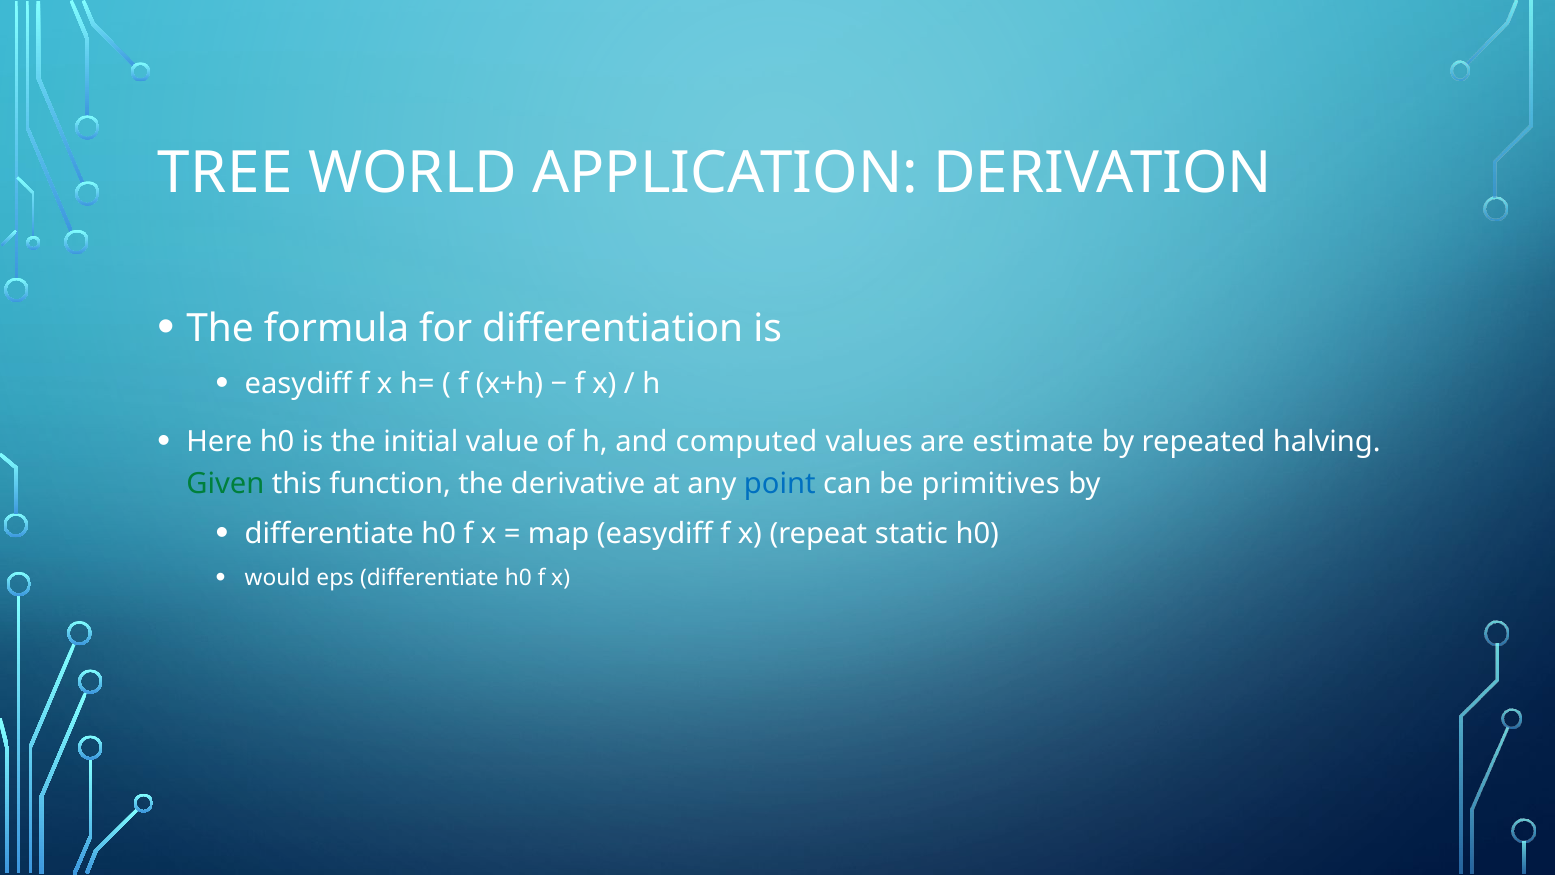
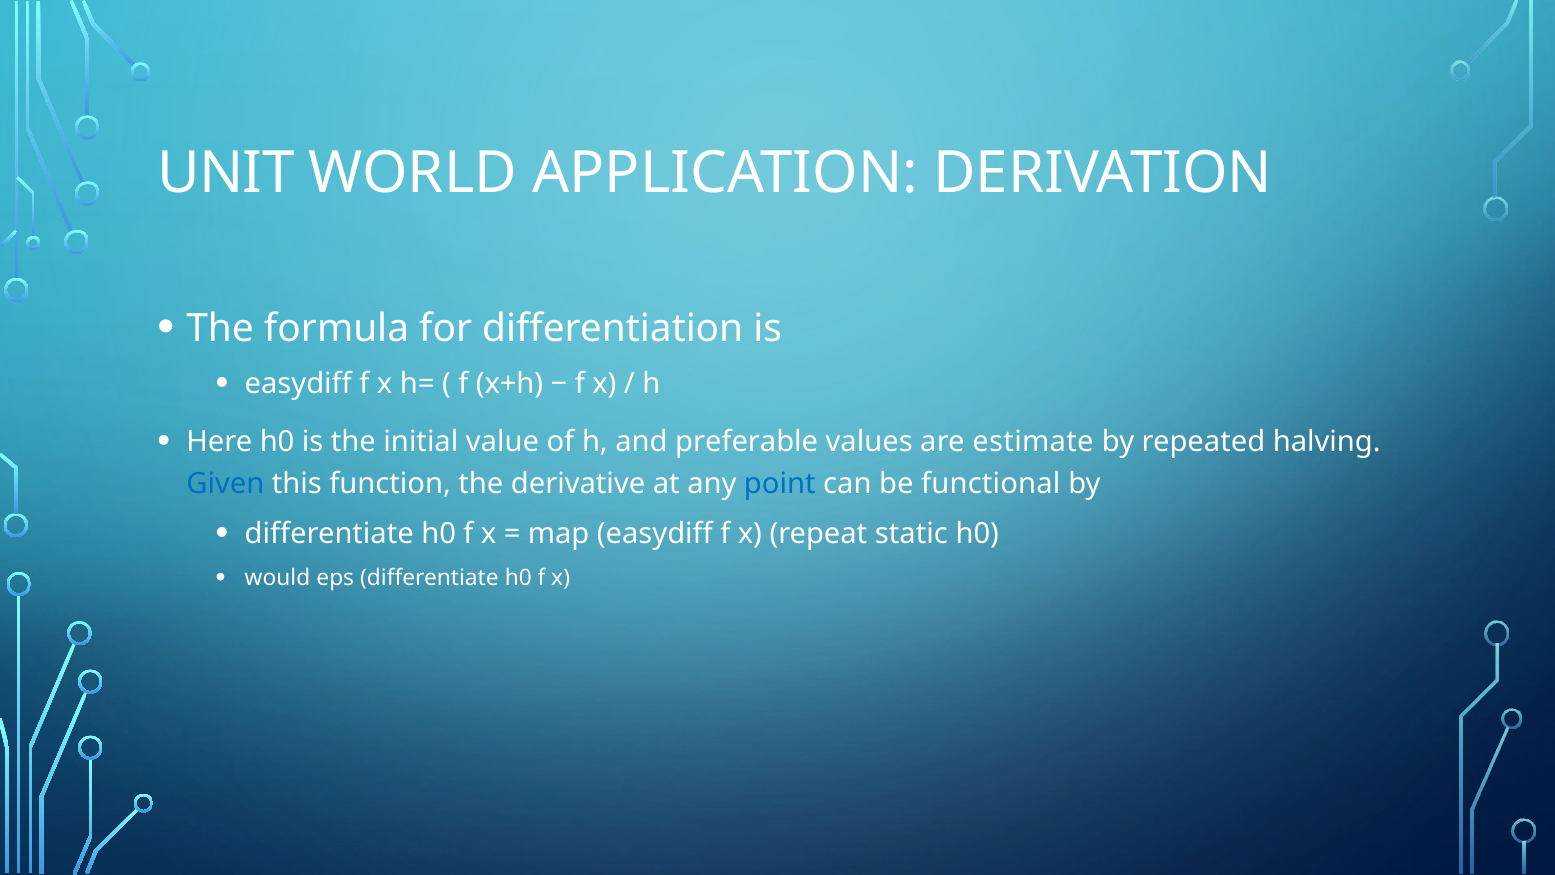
TREE: TREE -> UNIT
computed: computed -> preferable
Given colour: green -> blue
primitives: primitives -> functional
